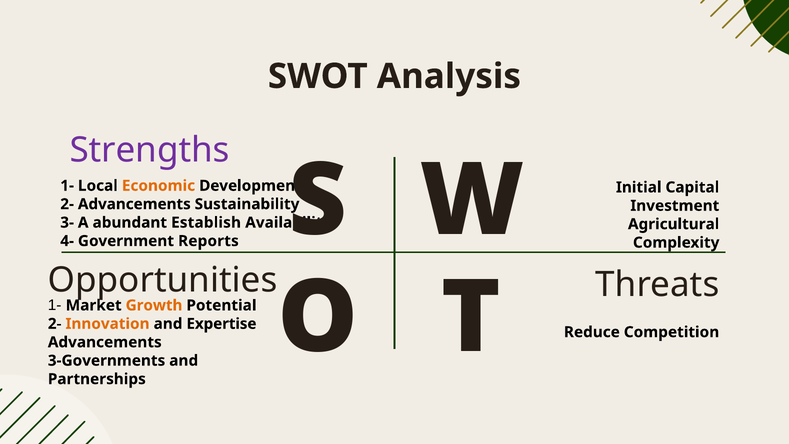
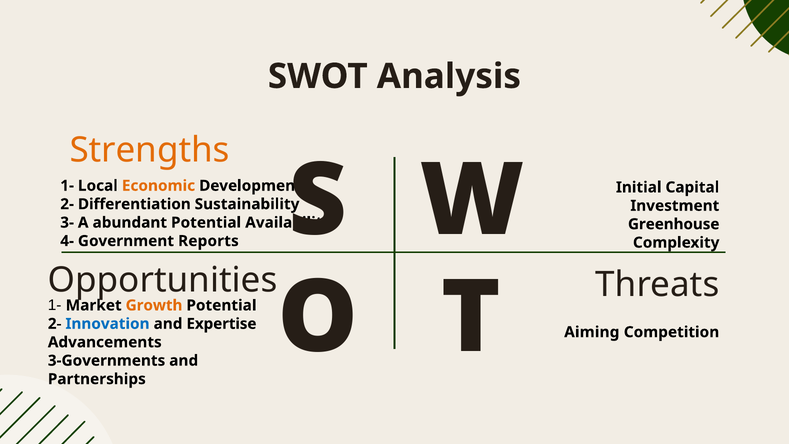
Strengths colour: purple -> orange
2- Advancements: Advancements -> Differentiation
abundant Establish: Establish -> Potential
Agricultural: Agricultural -> Greenhouse
Innovation colour: orange -> blue
Reduce: Reduce -> Aiming
